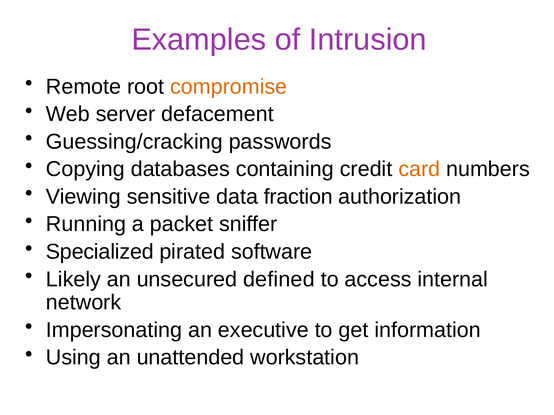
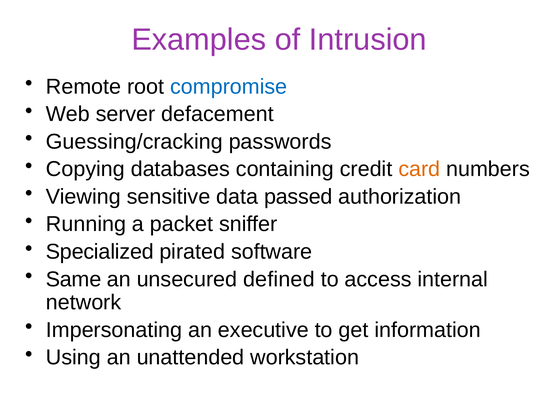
compromise colour: orange -> blue
fraction: fraction -> passed
Likely: Likely -> Same
